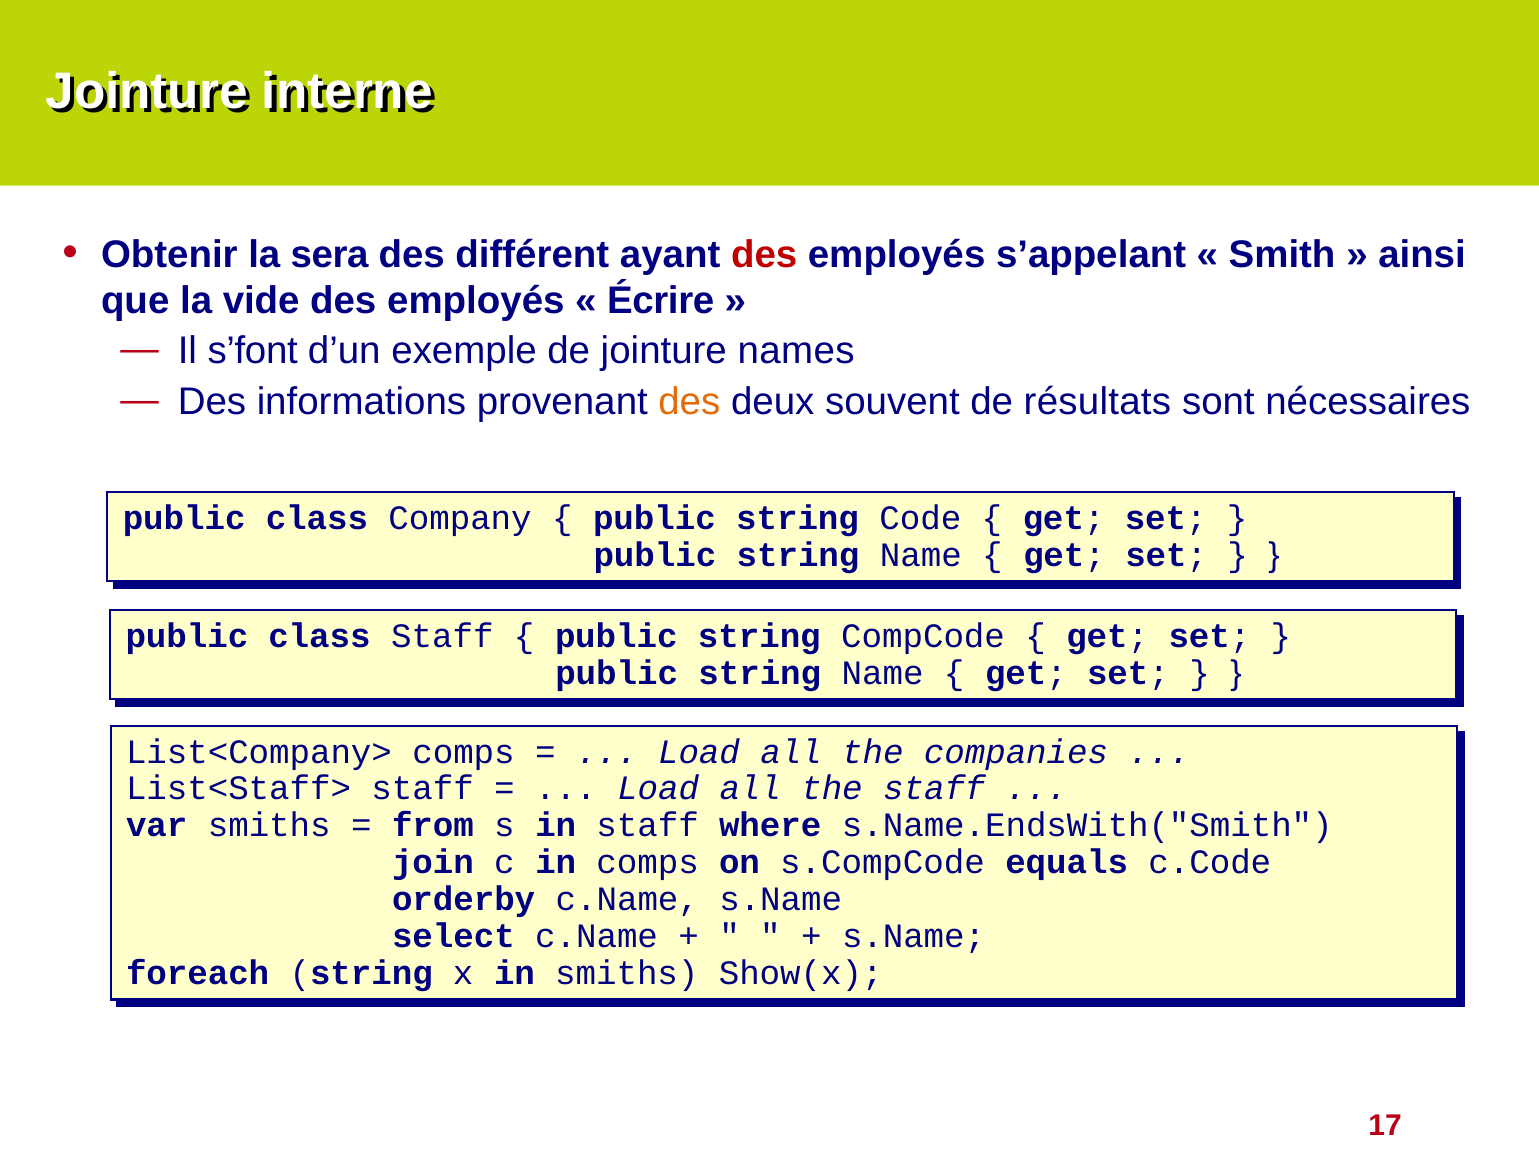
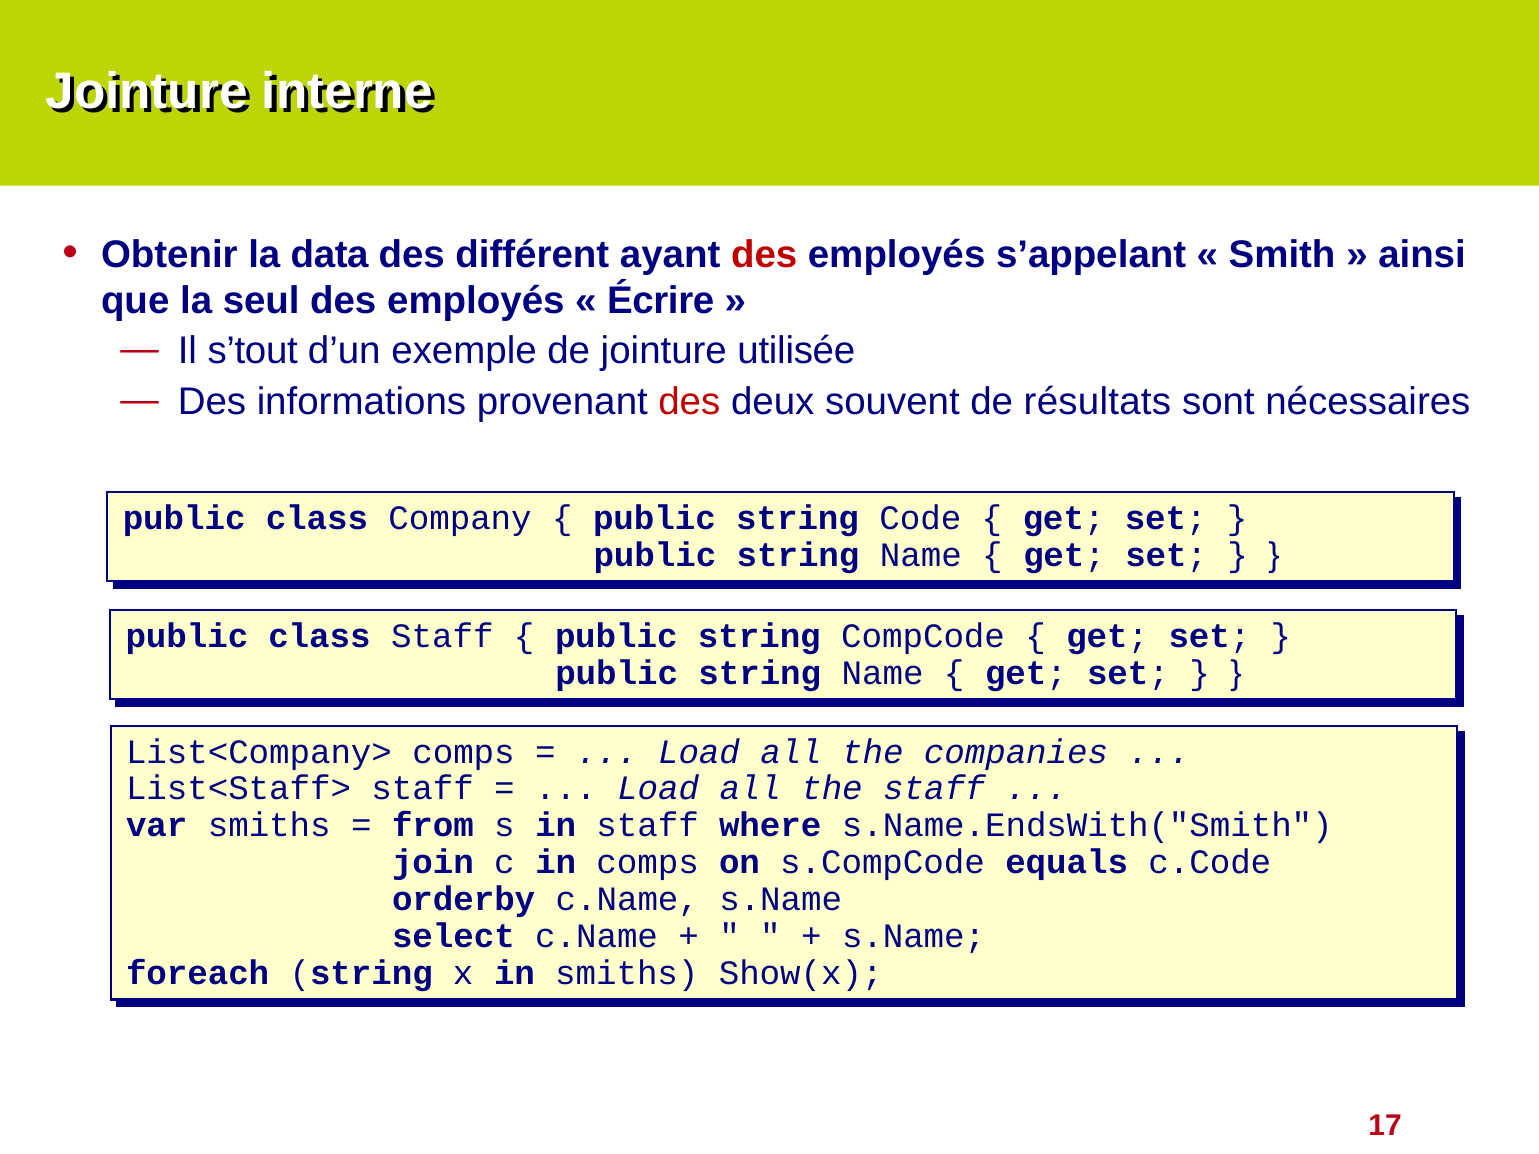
sera: sera -> data
vide: vide -> seul
s’font: s’font -> s’tout
names: names -> utilisée
des at (689, 402) colour: orange -> red
